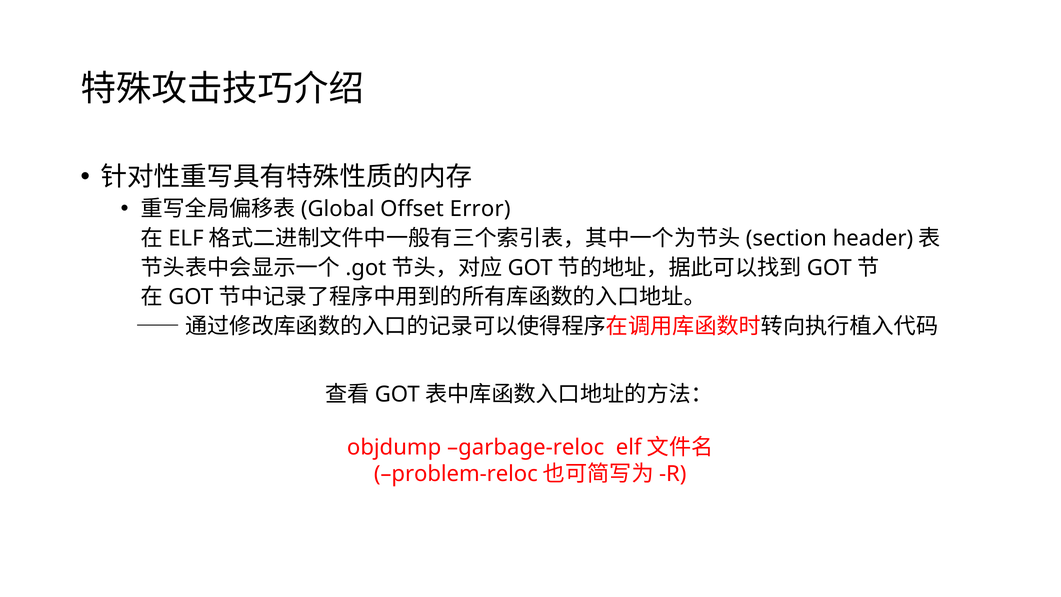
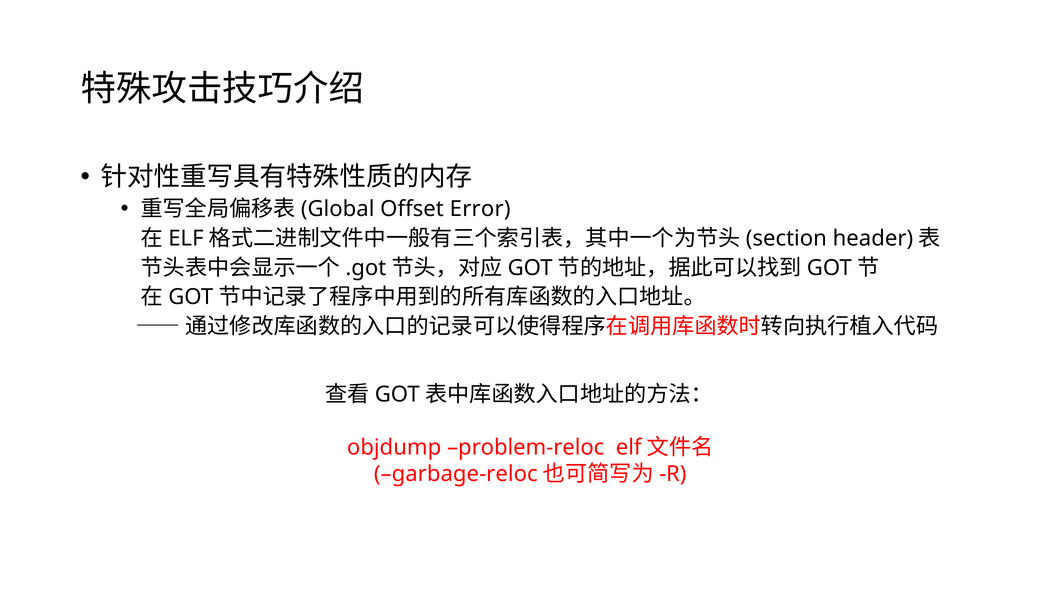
garbage-reloc: garbage-reloc -> problem-reloc
problem-reloc: problem-reloc -> garbage-reloc
